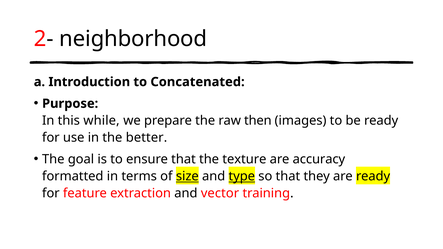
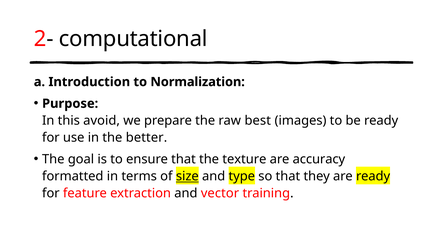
neighborhood: neighborhood -> computational
Concatenated: Concatenated -> Normalization
while: while -> avoid
then: then -> best
type underline: present -> none
